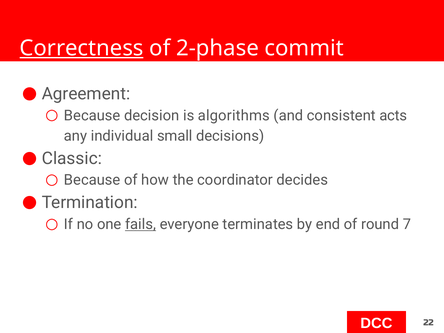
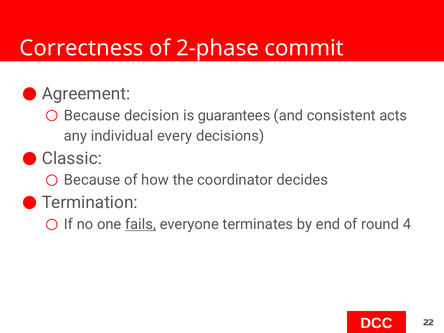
Correctness underline: present -> none
algorithms: algorithms -> guarantees
small: small -> every
7: 7 -> 4
